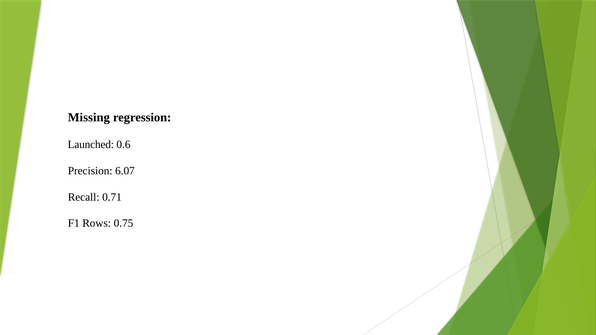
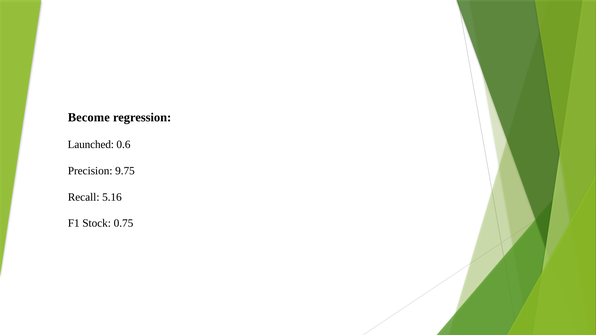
Missing: Missing -> Become
6.07: 6.07 -> 9.75
0.71: 0.71 -> 5.16
Rows: Rows -> Stock
